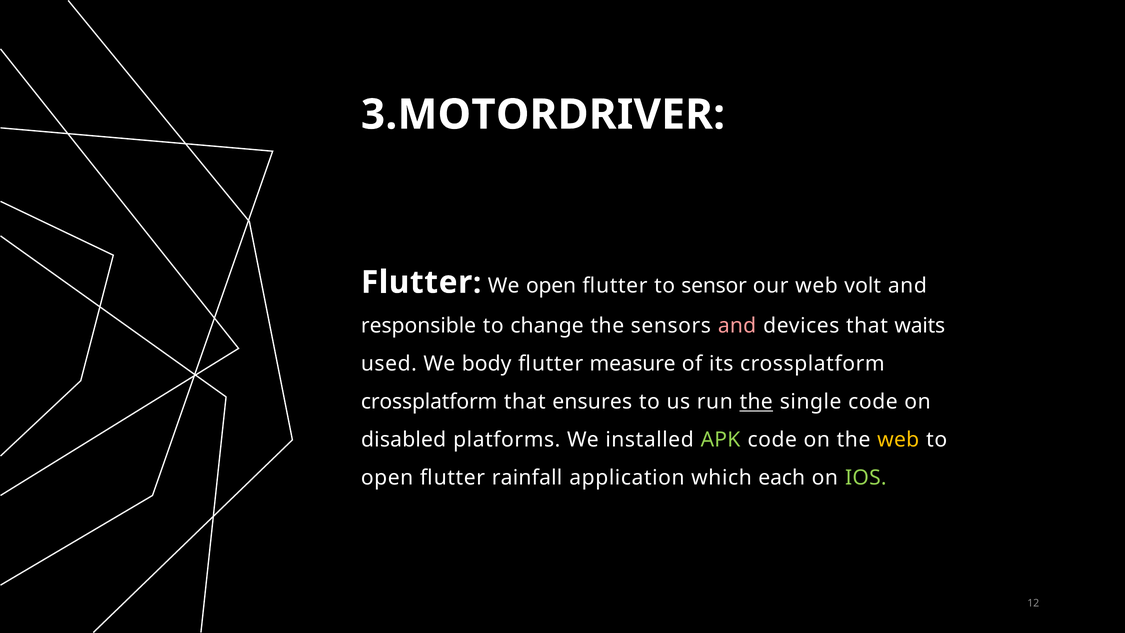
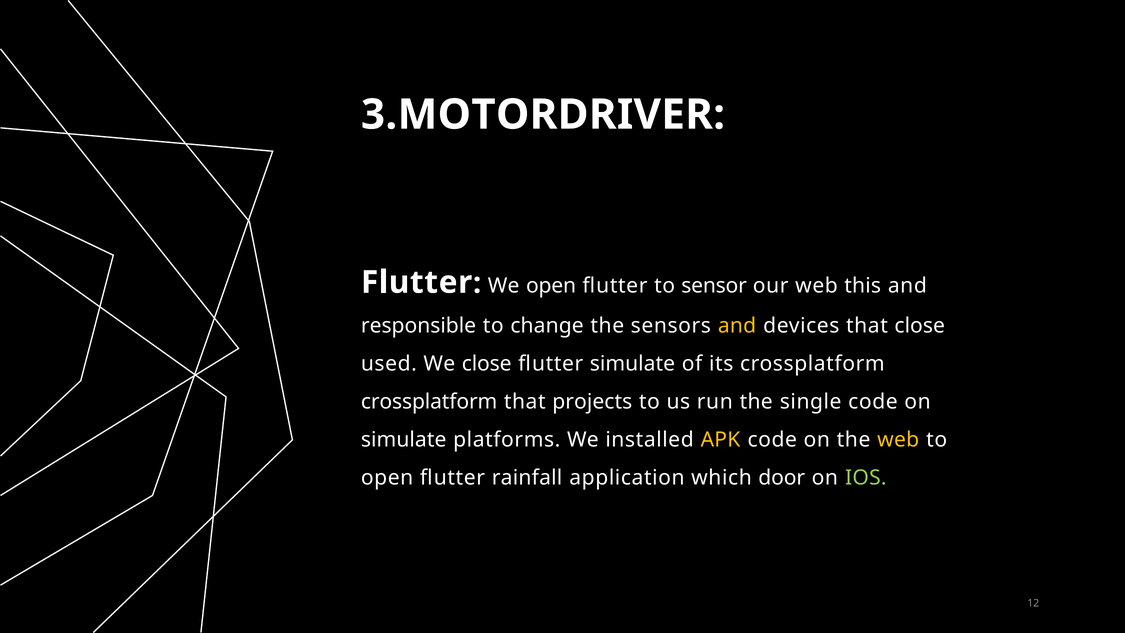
volt: volt -> this
and at (737, 326) colour: pink -> yellow
that waits: waits -> close
We body: body -> close
flutter measure: measure -> simulate
ensures: ensures -> projects
the at (756, 402) underline: present -> none
disabled at (404, 440): disabled -> simulate
APK colour: light green -> yellow
each: each -> door
